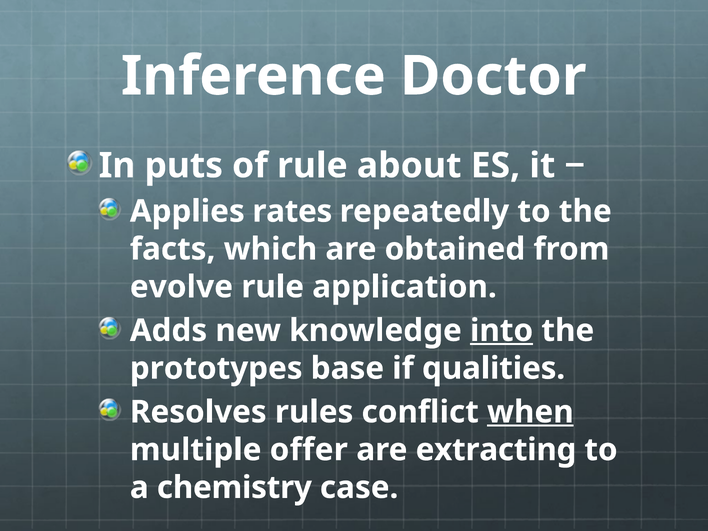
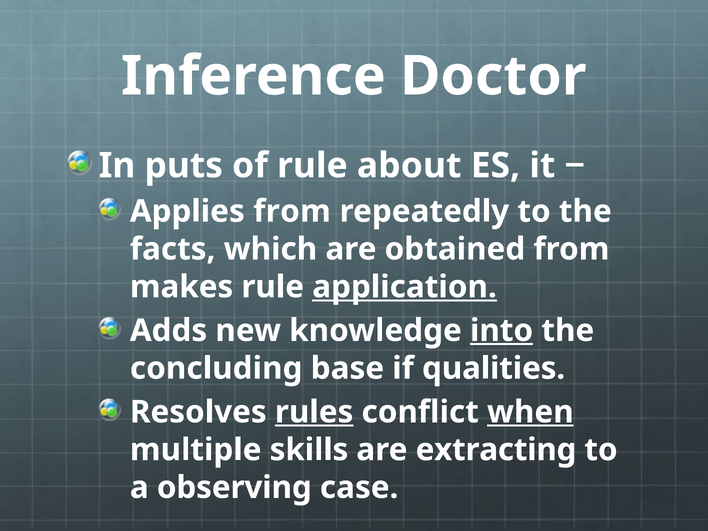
Applies rates: rates -> from
evolve: evolve -> makes
application underline: none -> present
prototypes: prototypes -> concluding
rules underline: none -> present
offer: offer -> skills
chemistry: chemistry -> observing
